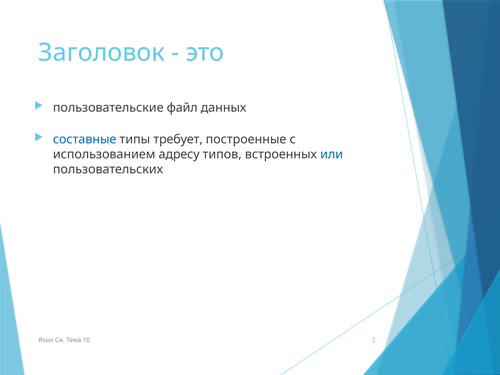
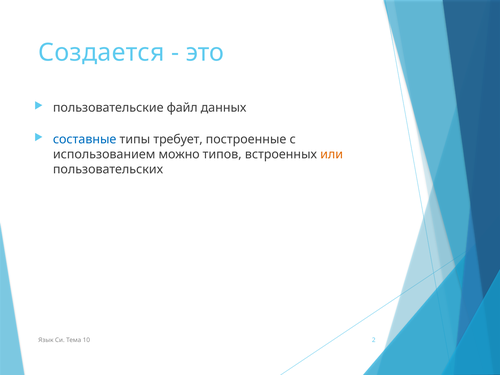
Заголовок: Заголовок -> Создается
адресу: адресу -> можно
или colour: blue -> orange
